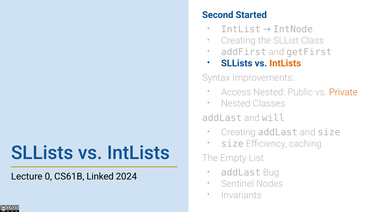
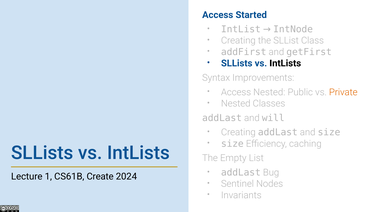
Second at (218, 15): Second -> Access
IntLists at (285, 63) colour: orange -> black
0: 0 -> 1
Linked: Linked -> Create
